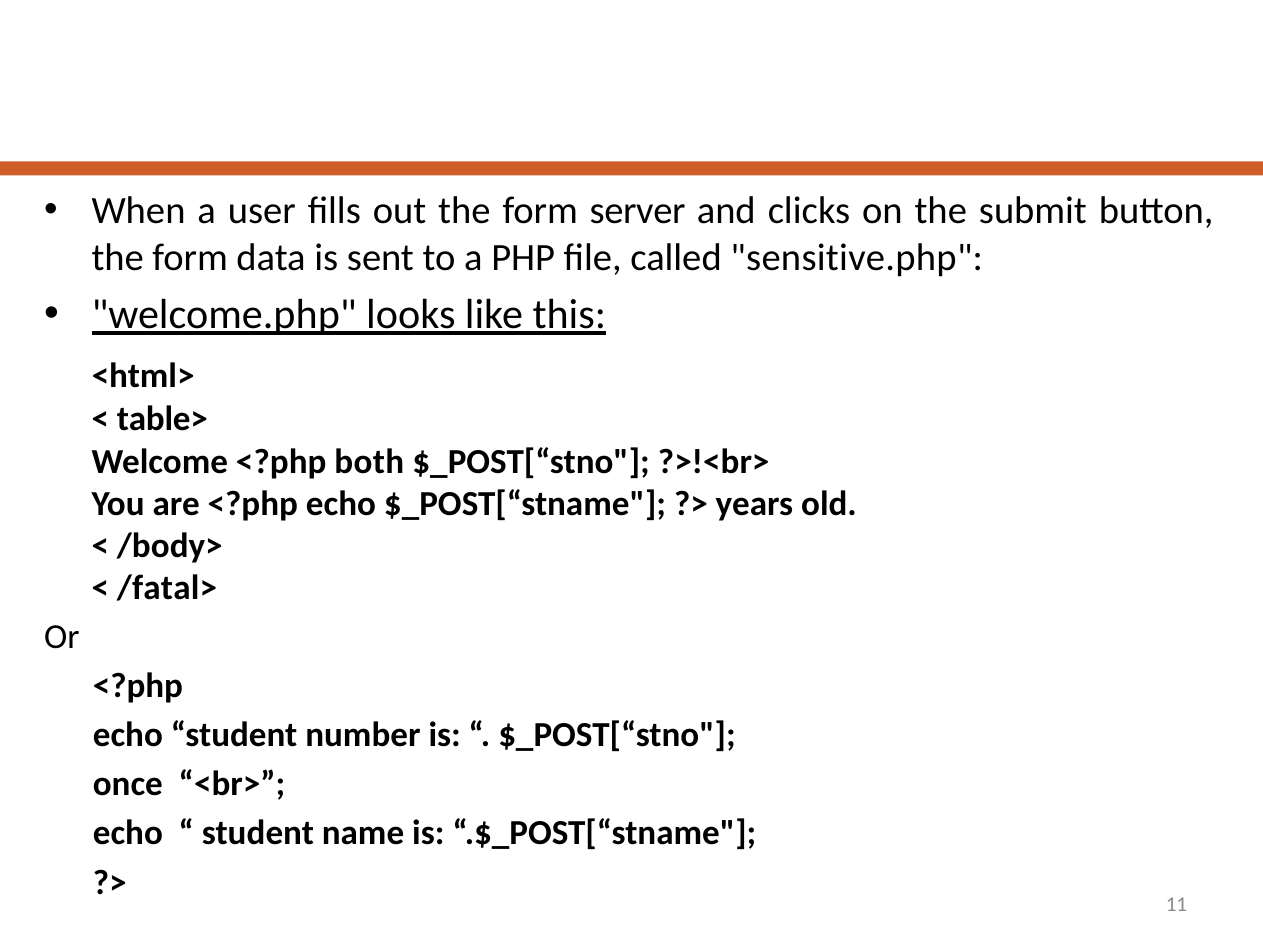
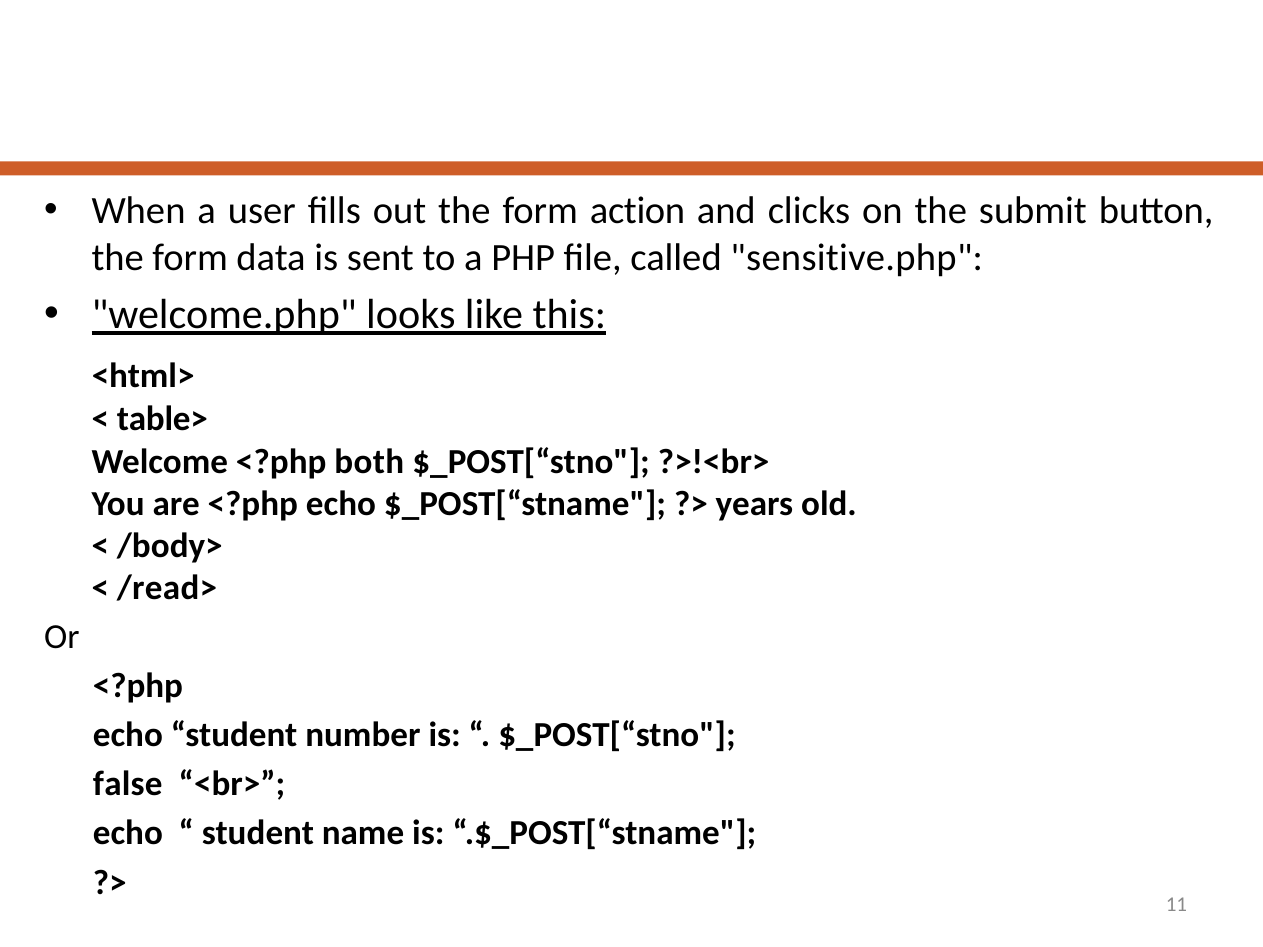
server: server -> action
/fatal>: /fatal> -> /read>
once: once -> false
